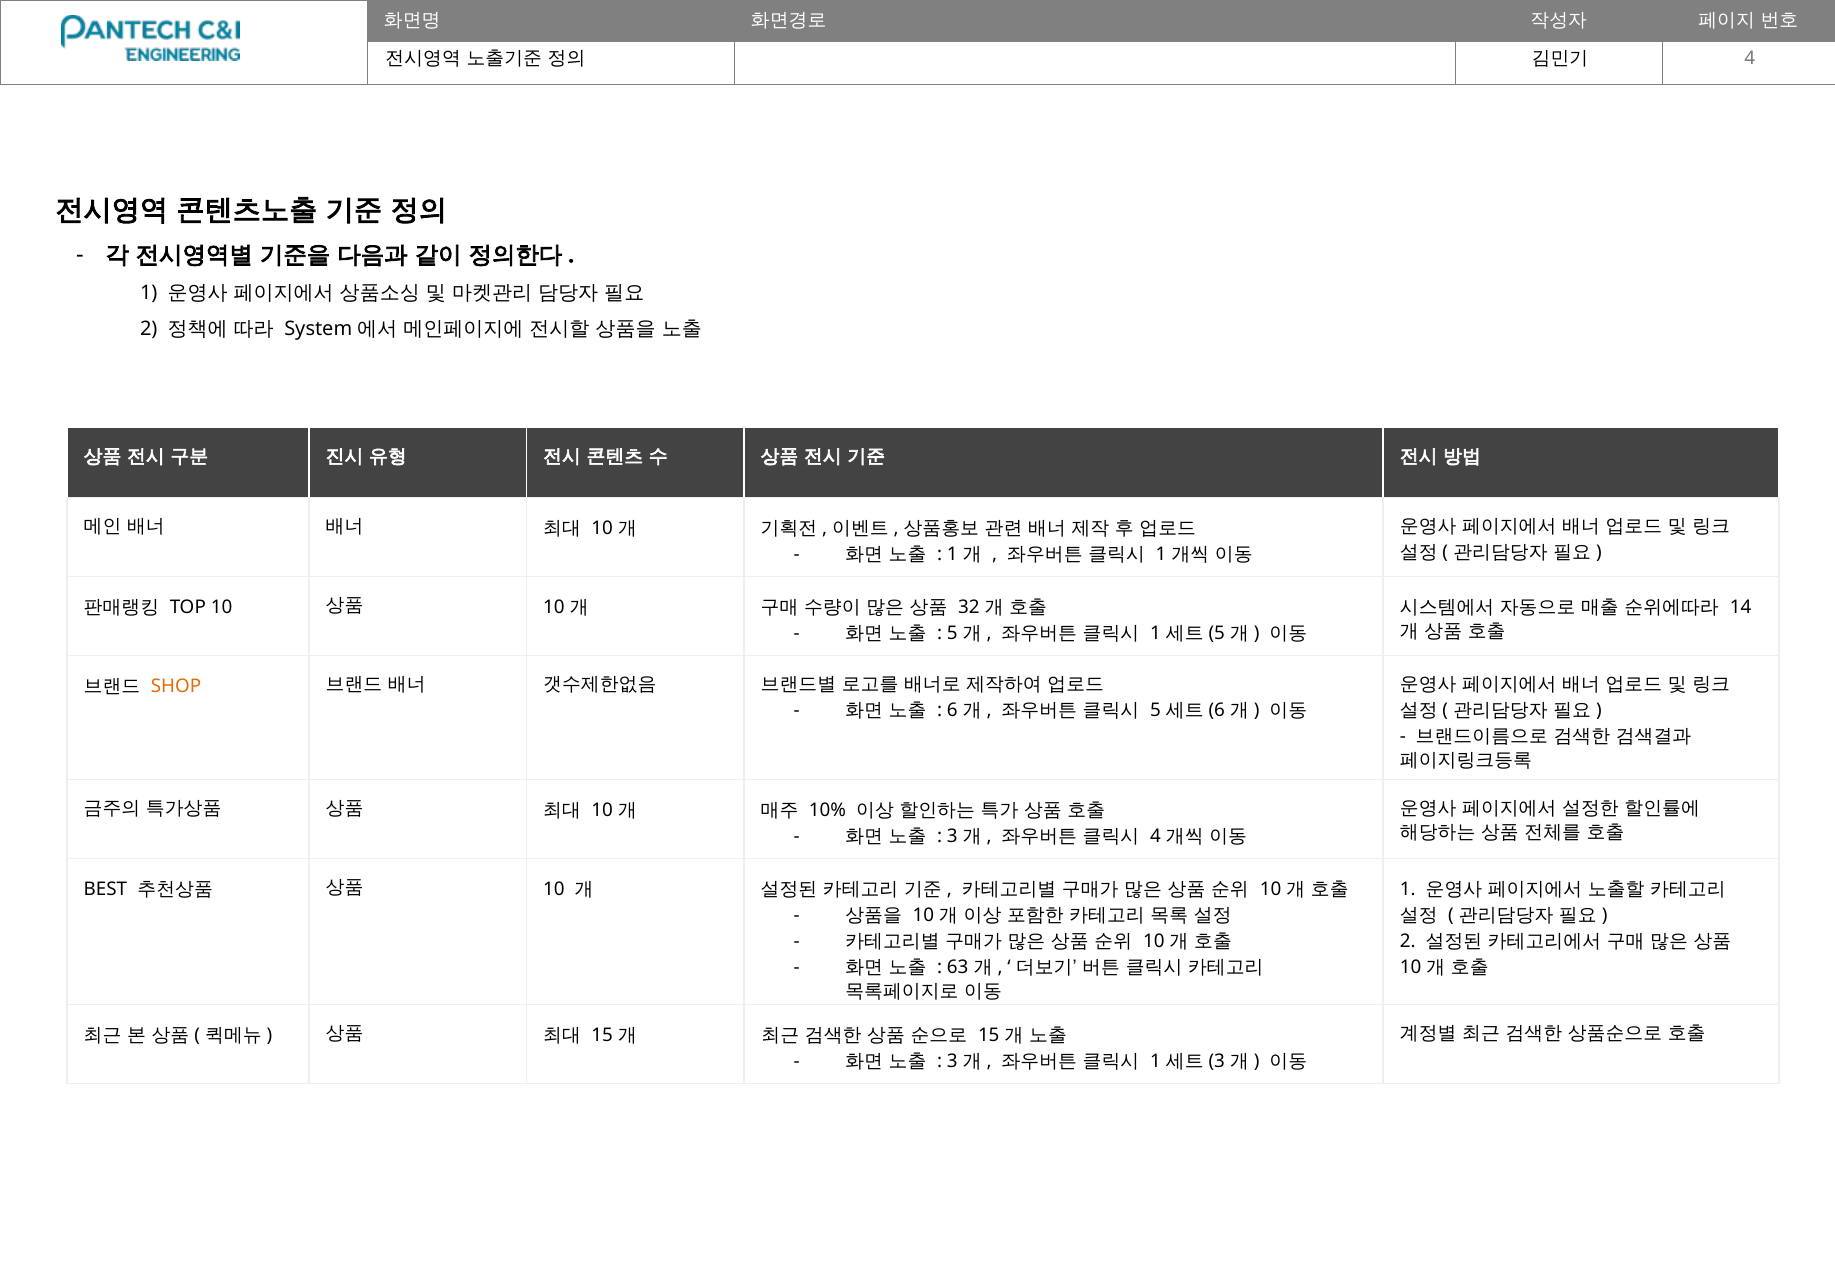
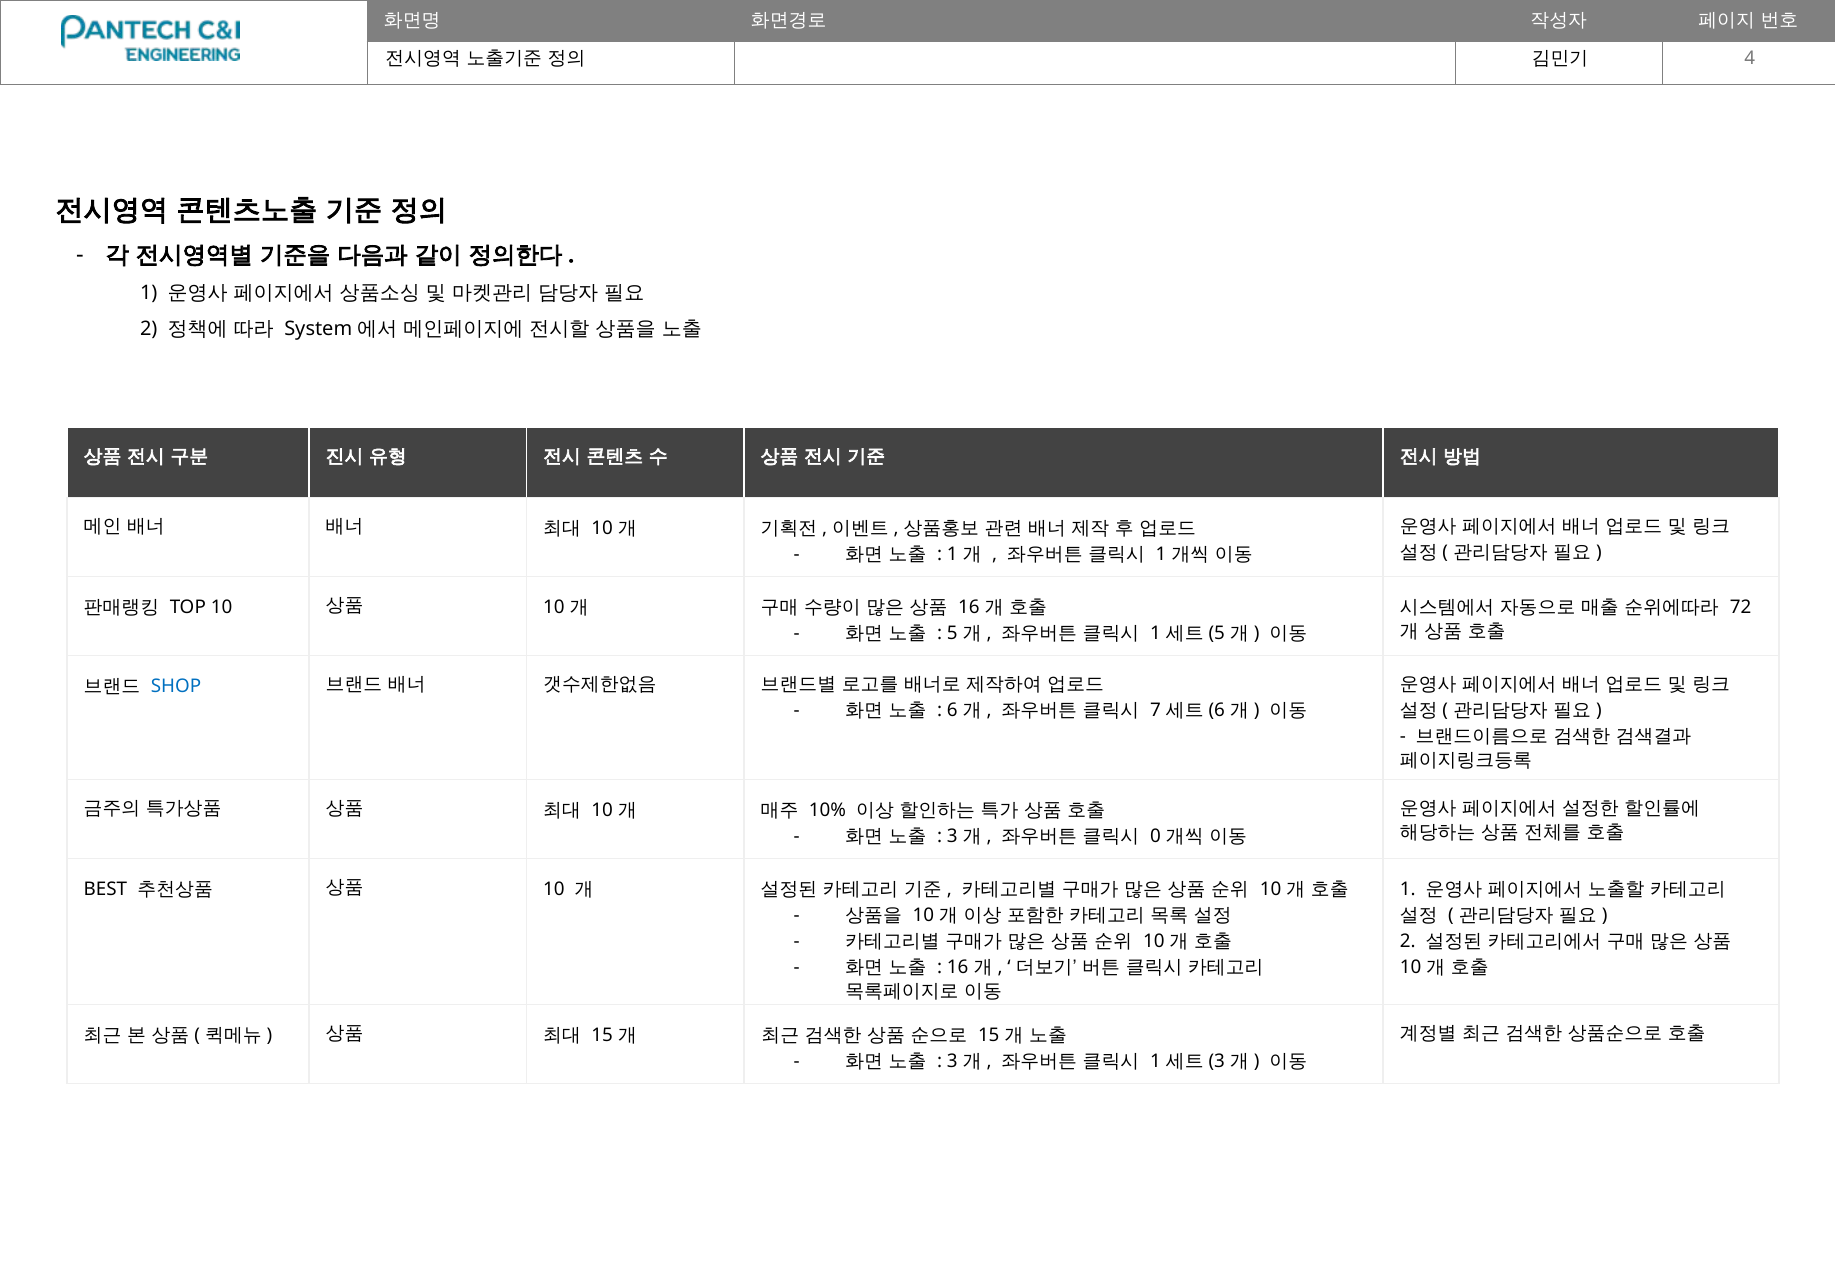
32 at (969, 608): 32 -> 16
14: 14 -> 72
SHOP colour: orange -> blue
5 at (1155, 711): 5 -> 7
4 at (1155, 837): 4 -> 0
63 at (958, 968): 63 -> 16
